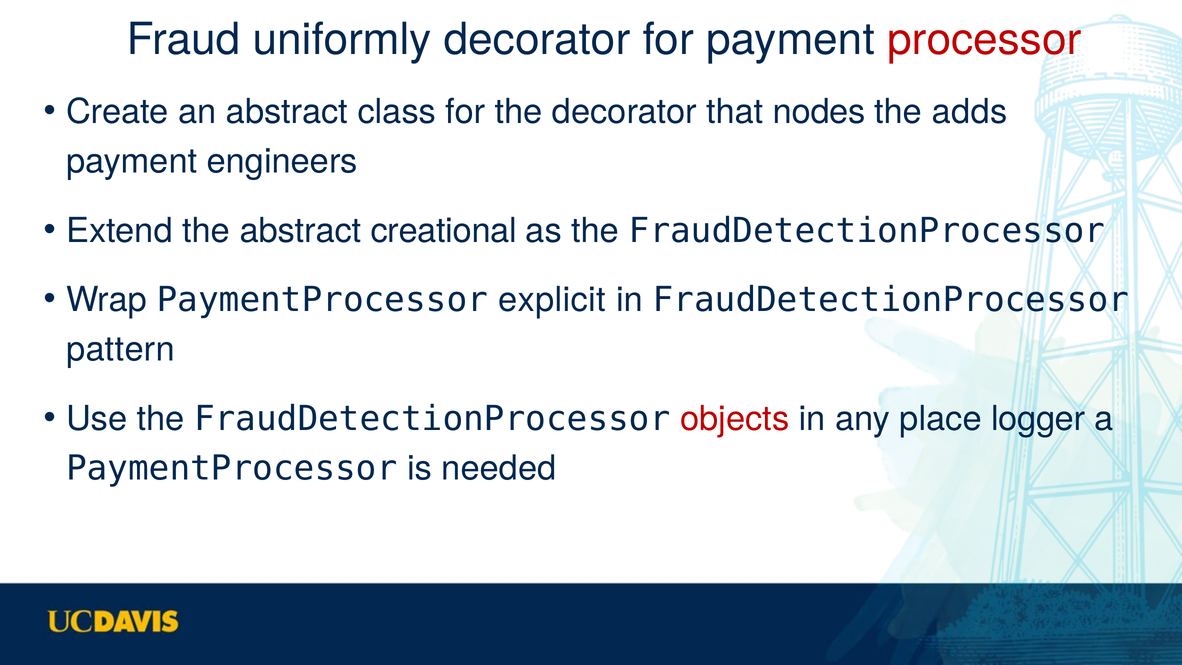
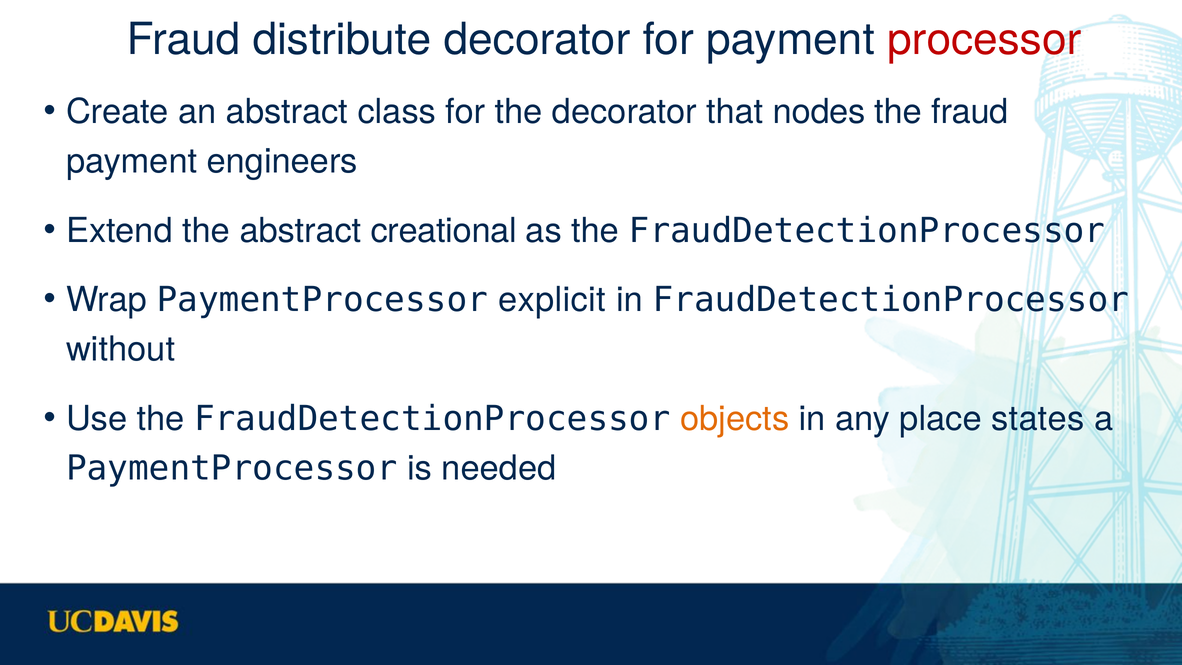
uniformly: uniformly -> distribute
the adds: adds -> fraud
pattern: pattern -> without
objects colour: red -> orange
logger: logger -> states
